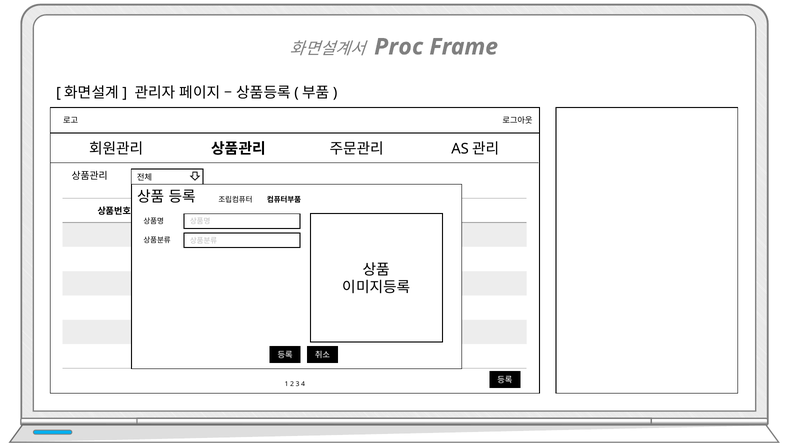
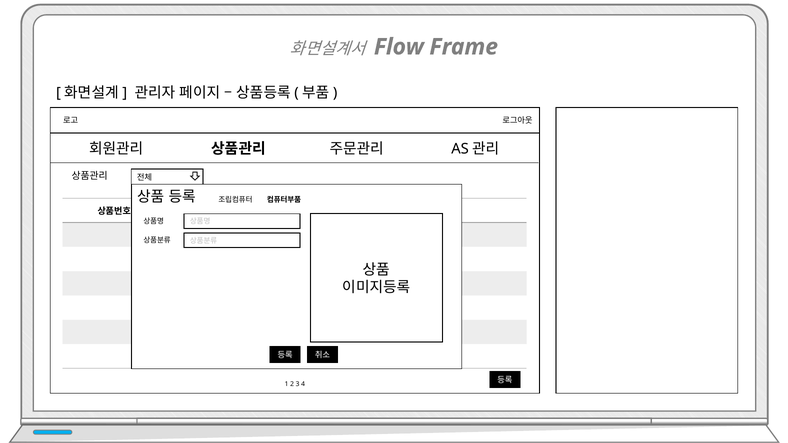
Proc: Proc -> Flow
